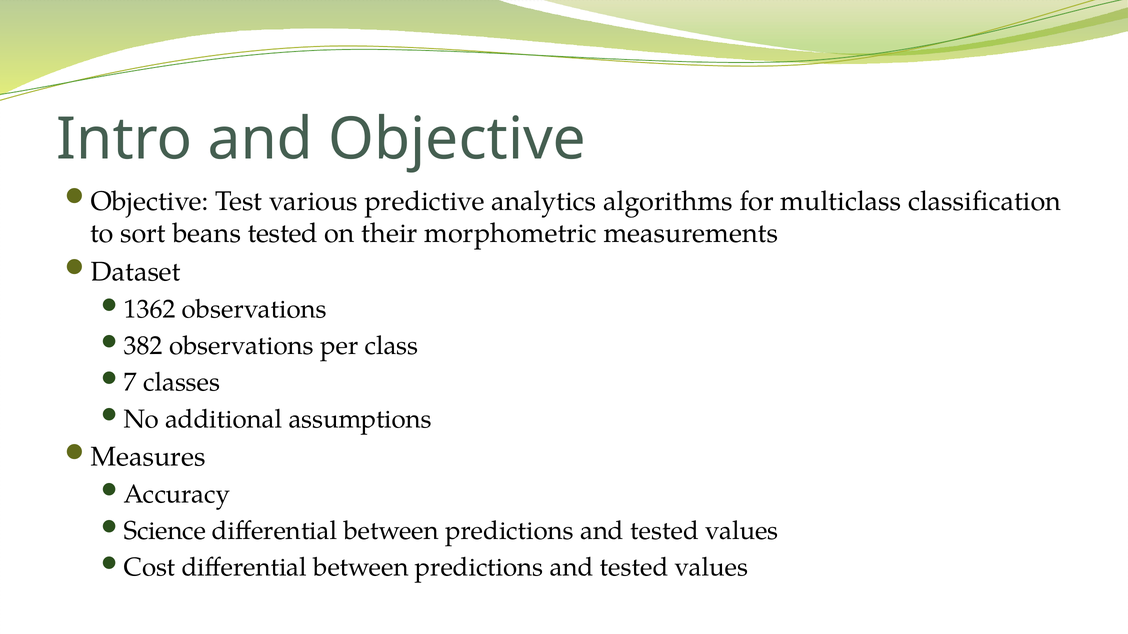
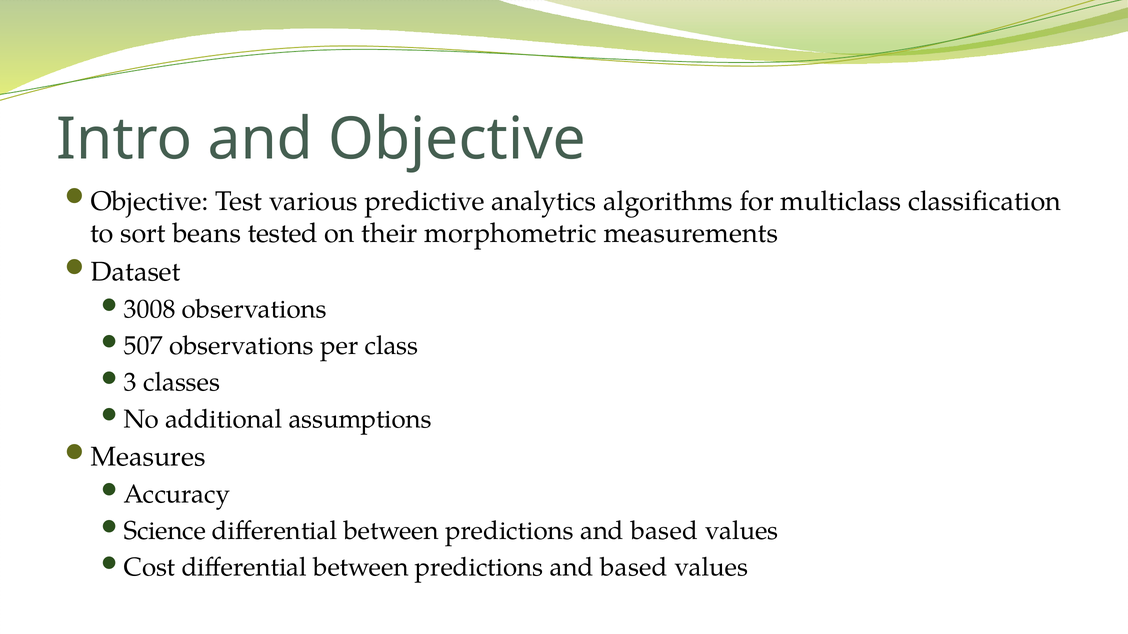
1362: 1362 -> 3008
382: 382 -> 507
7: 7 -> 3
tested at (665, 531): tested -> based
tested at (634, 568): tested -> based
